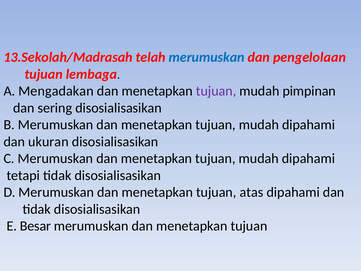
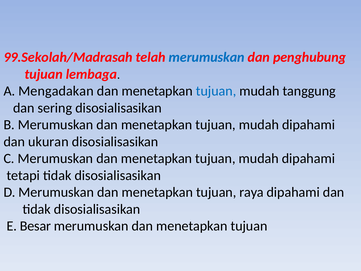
13.Sekolah/Madrasah: 13.Sekolah/Madrasah -> 99.Sekolah/Madrasah
pengelolaan: pengelolaan -> penghubung
tujuan at (216, 91) colour: purple -> blue
pimpinan: pimpinan -> tanggung
atas: atas -> raya
